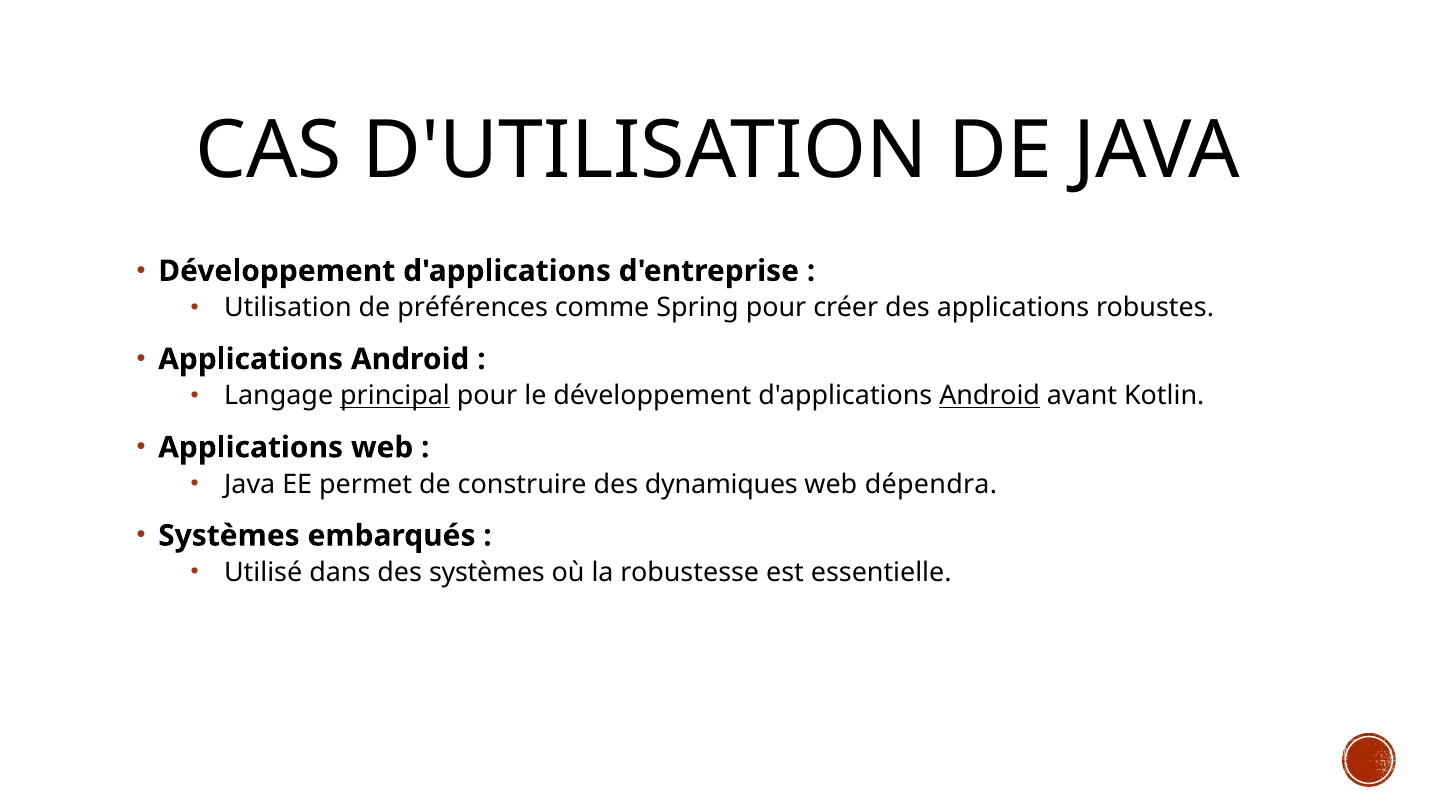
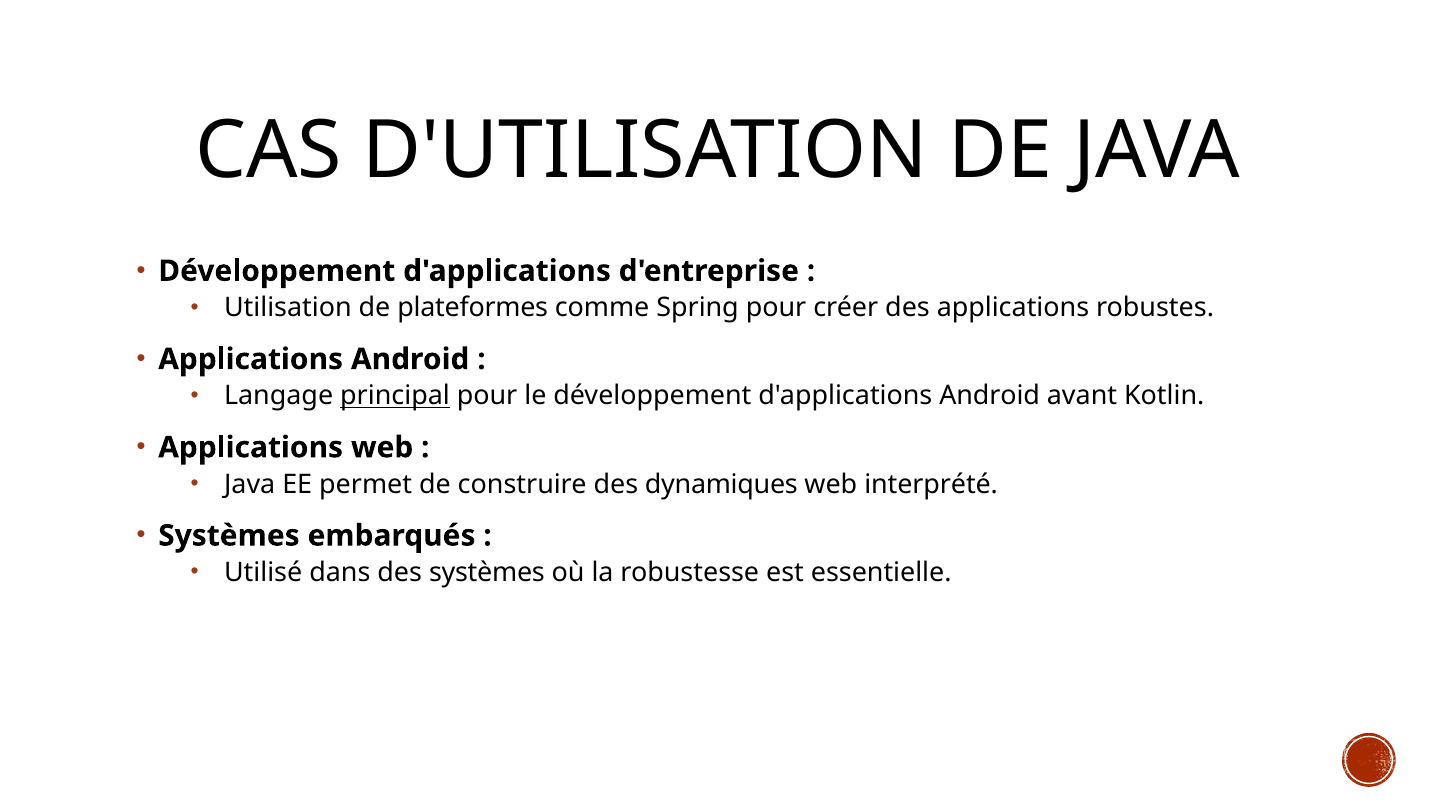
préférences: préférences -> plateformes
Android at (990, 396) underline: present -> none
dépendra: dépendra -> interprété
